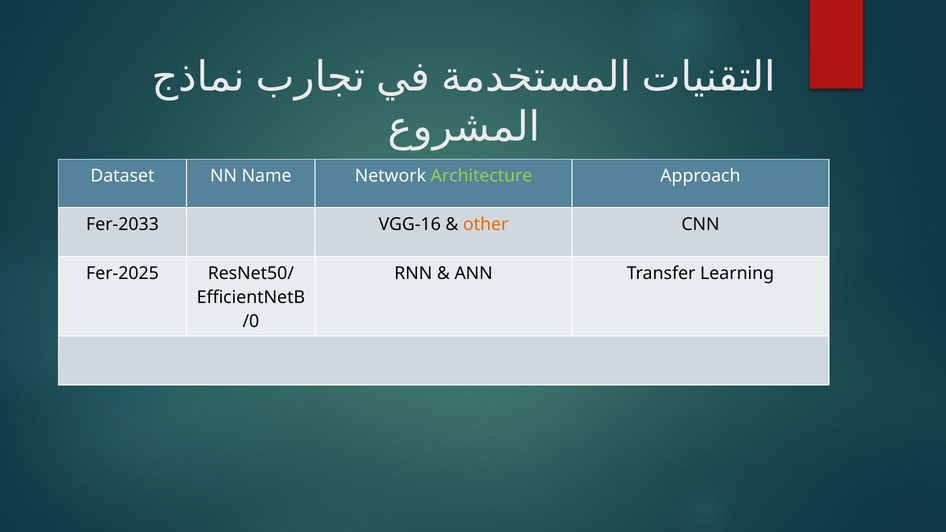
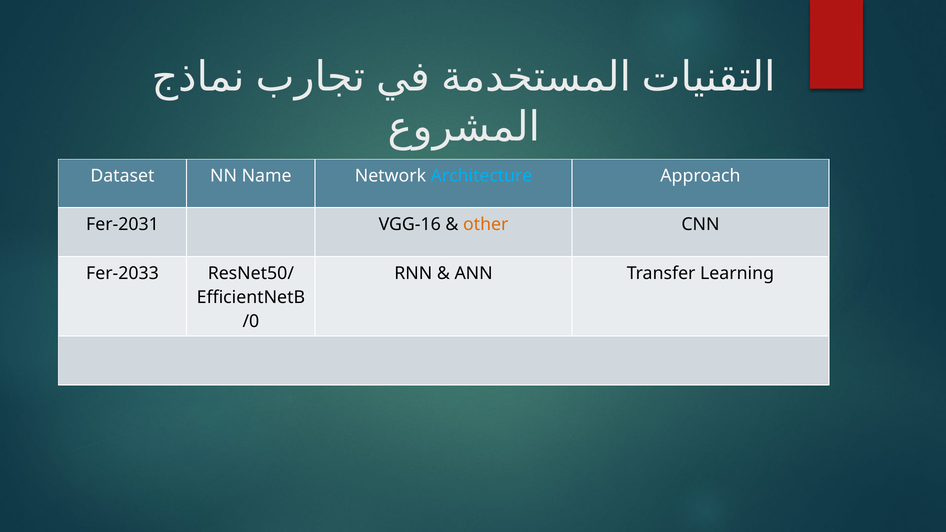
Architecture colour: light green -> light blue
Fer-2033: Fer-2033 -> Fer-2031
Fer-2025: Fer-2025 -> Fer-2033
